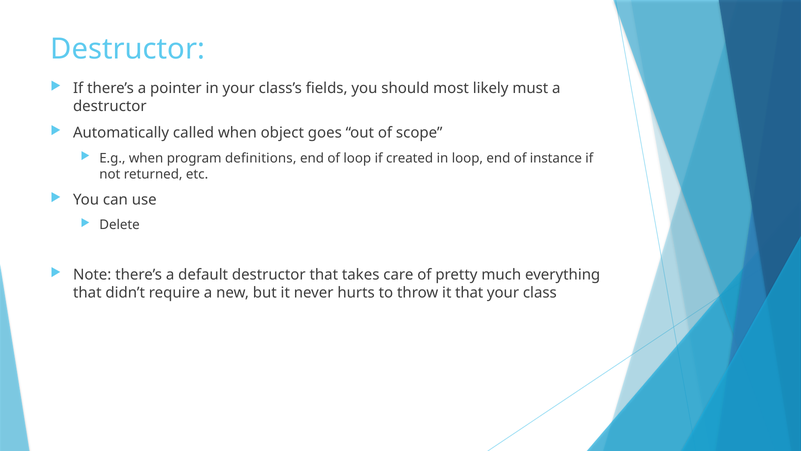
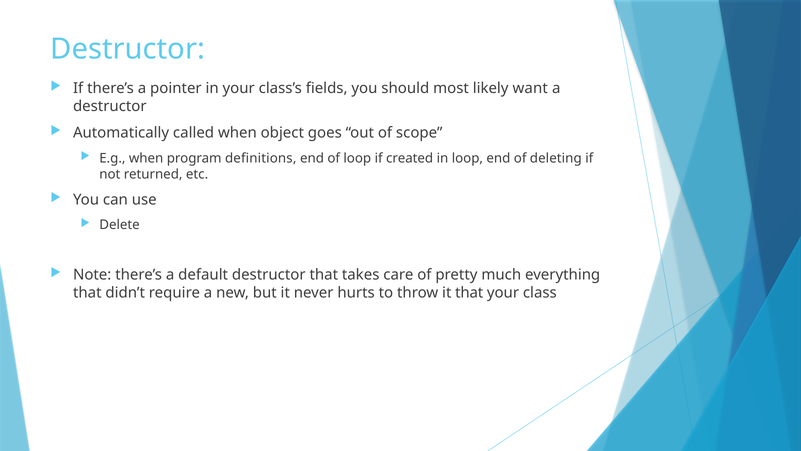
must: must -> want
instance: instance -> deleting
